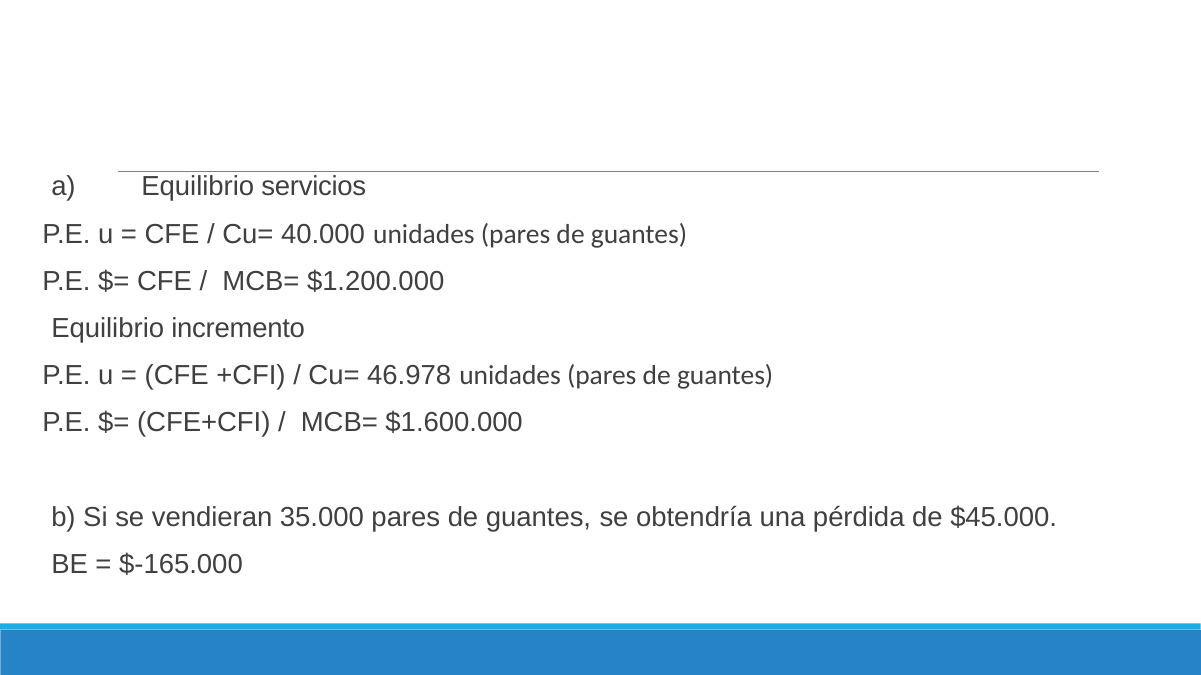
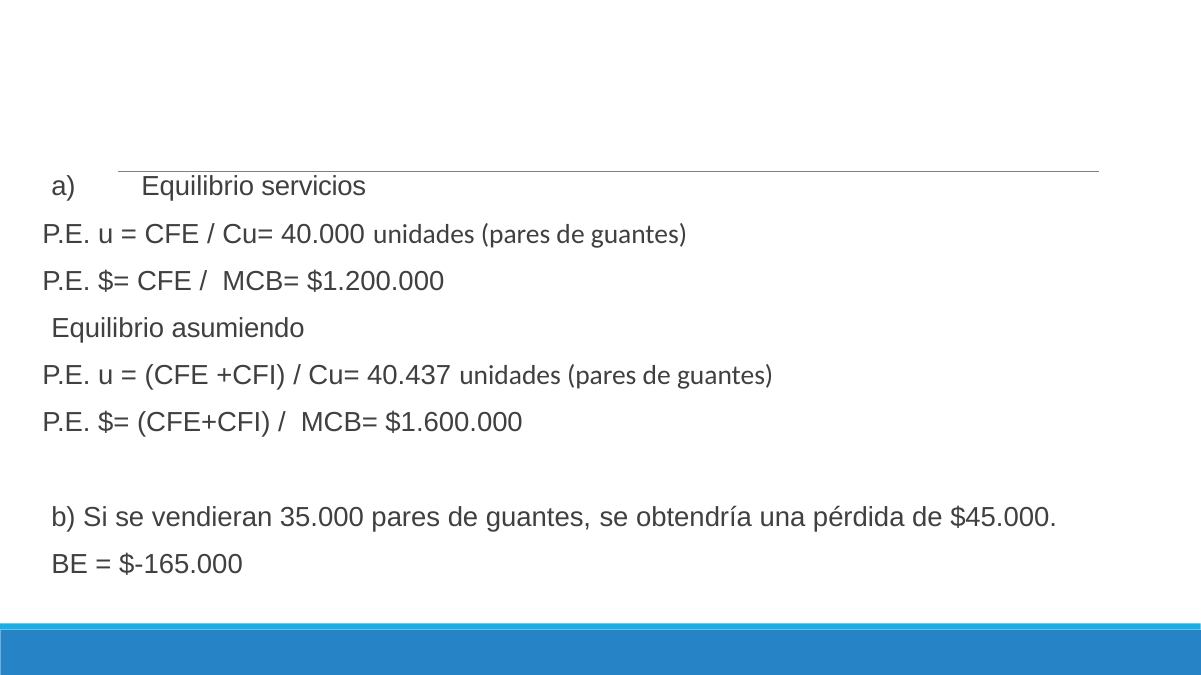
incremento: incremento -> asumiendo
46.978: 46.978 -> 40.437
